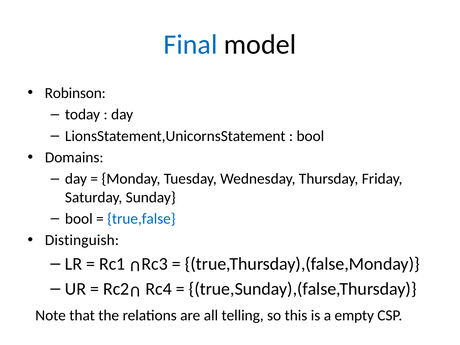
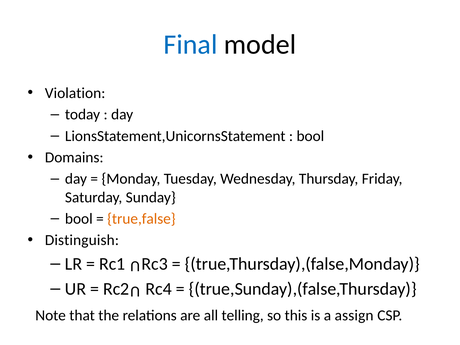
Robinson: Robinson -> Violation
true,false colour: blue -> orange
empty: empty -> assign
